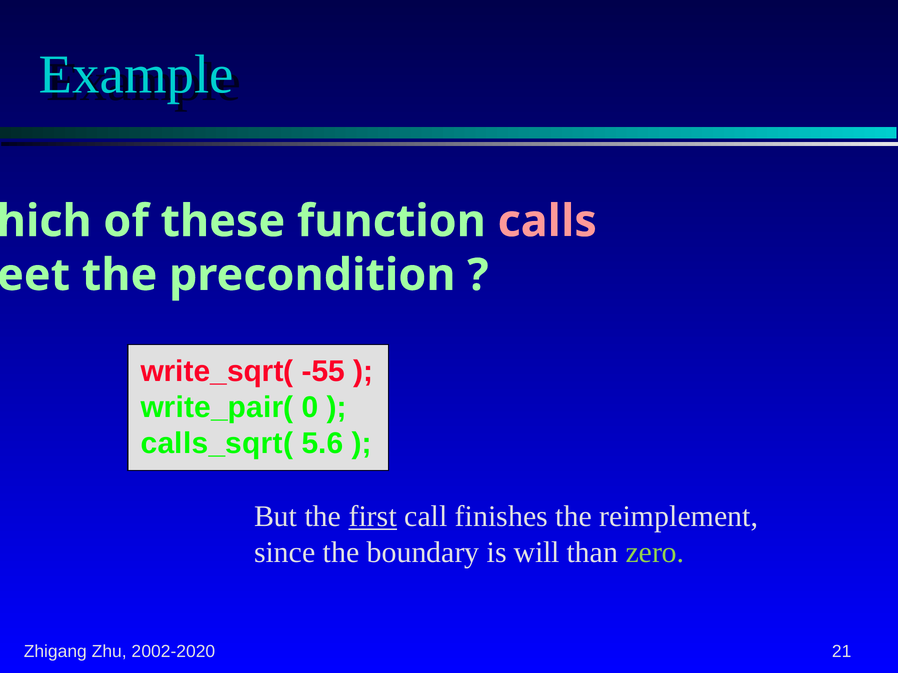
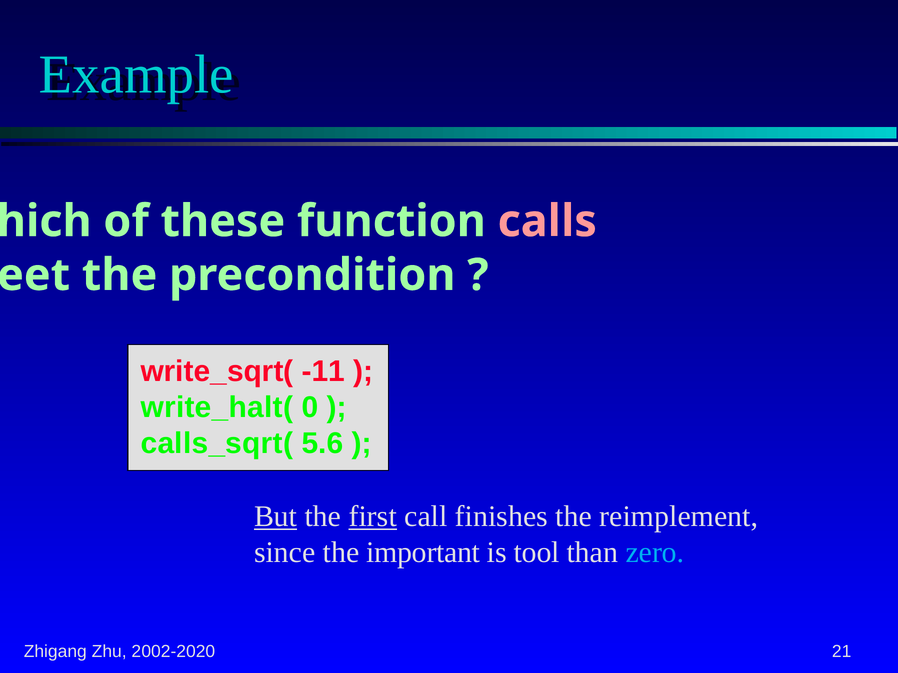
-55: -55 -> -11
write_pair(: write_pair( -> write_halt(
But underline: none -> present
boundary: boundary -> important
will: will -> tool
zero colour: light green -> light blue
